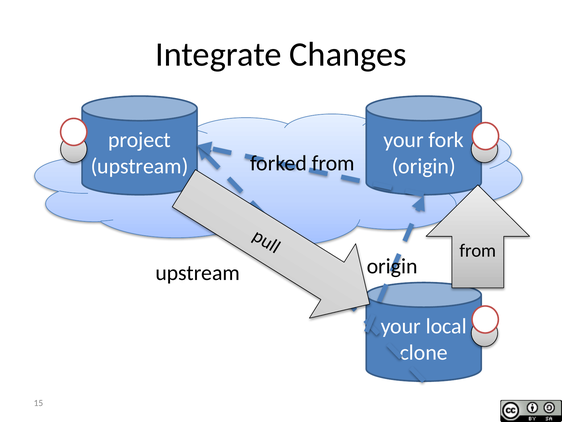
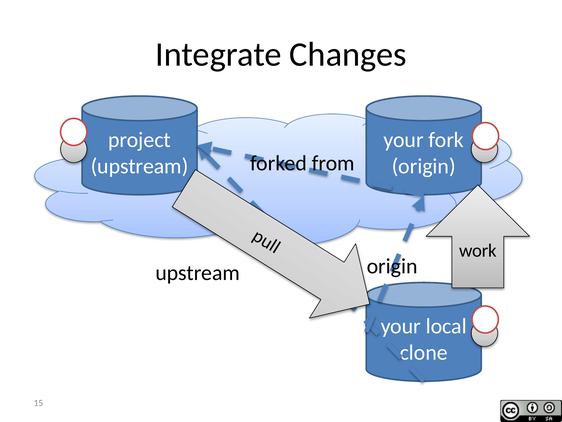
from at (478, 250): from -> work
